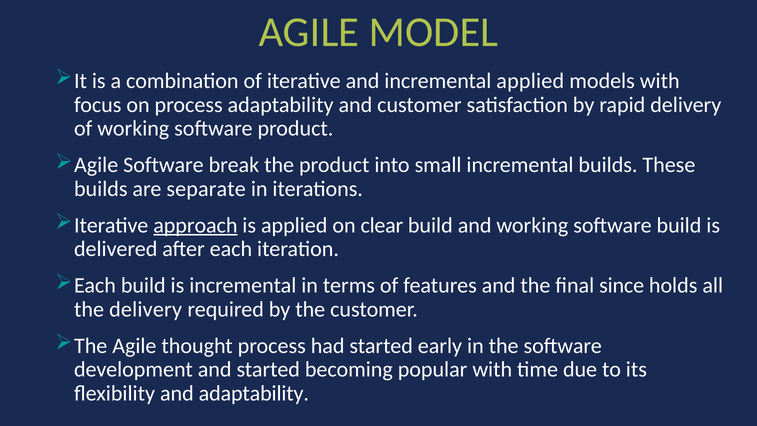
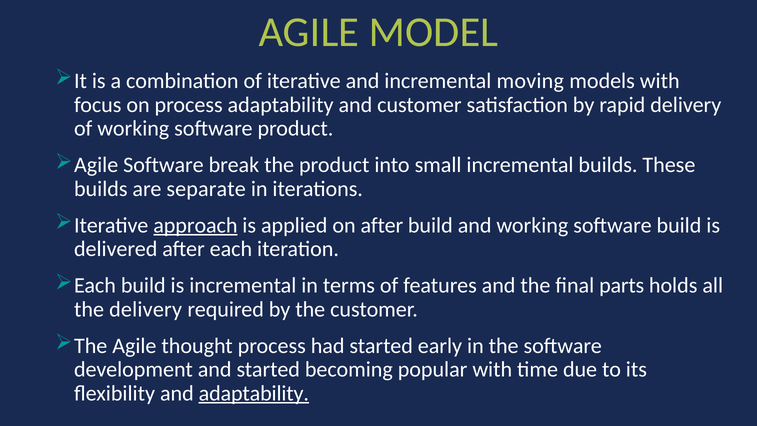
incremental applied: applied -> moving
on clear: clear -> after
since: since -> parts
adaptability at (254, 393) underline: none -> present
